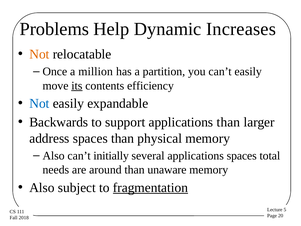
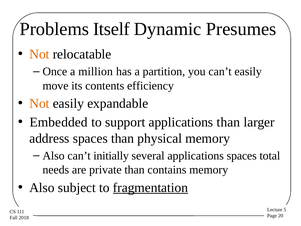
Help: Help -> Itself
Increases: Increases -> Presumes
its underline: present -> none
Not at (39, 103) colour: blue -> orange
Backwards: Backwards -> Embedded
around: around -> private
unaware: unaware -> contains
